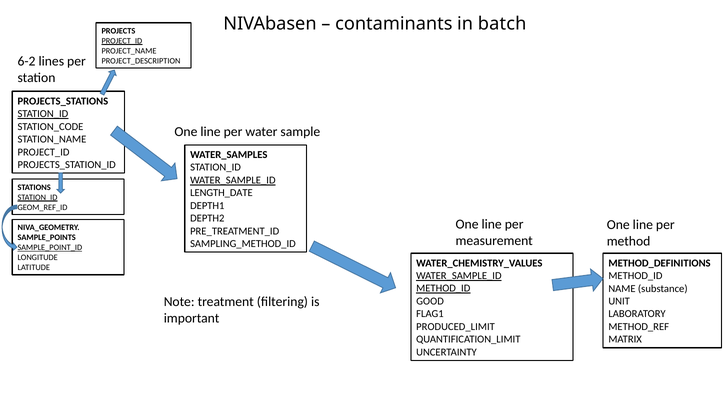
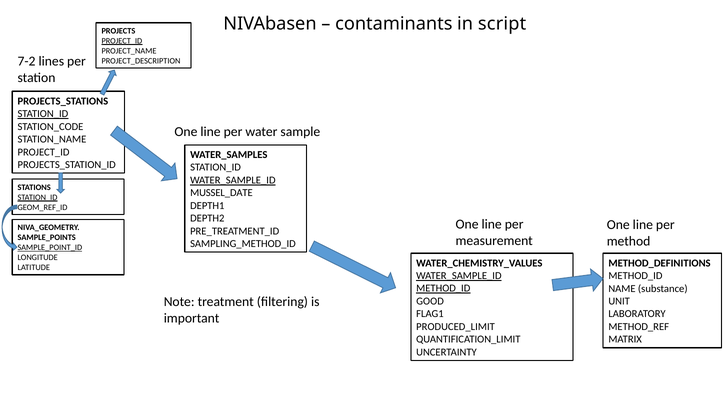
batch: batch -> script
6-2: 6-2 -> 7-2
LENGTH_DATE: LENGTH_DATE -> MUSSEL_DATE
